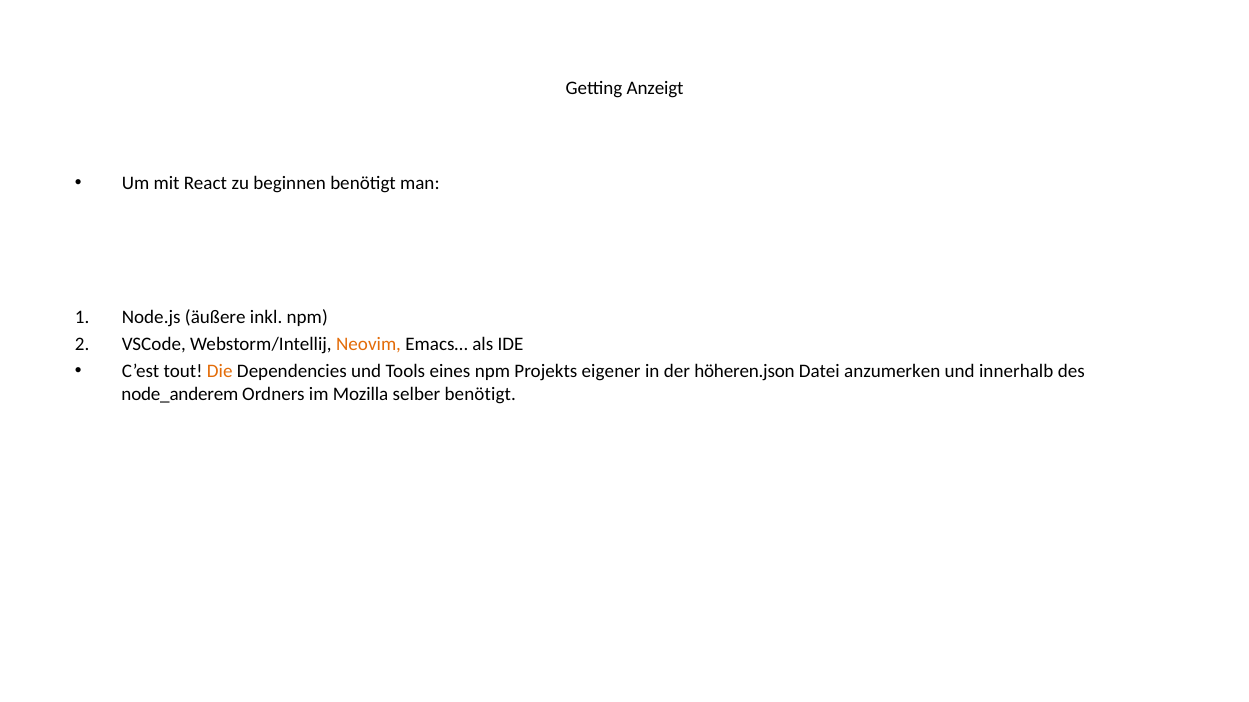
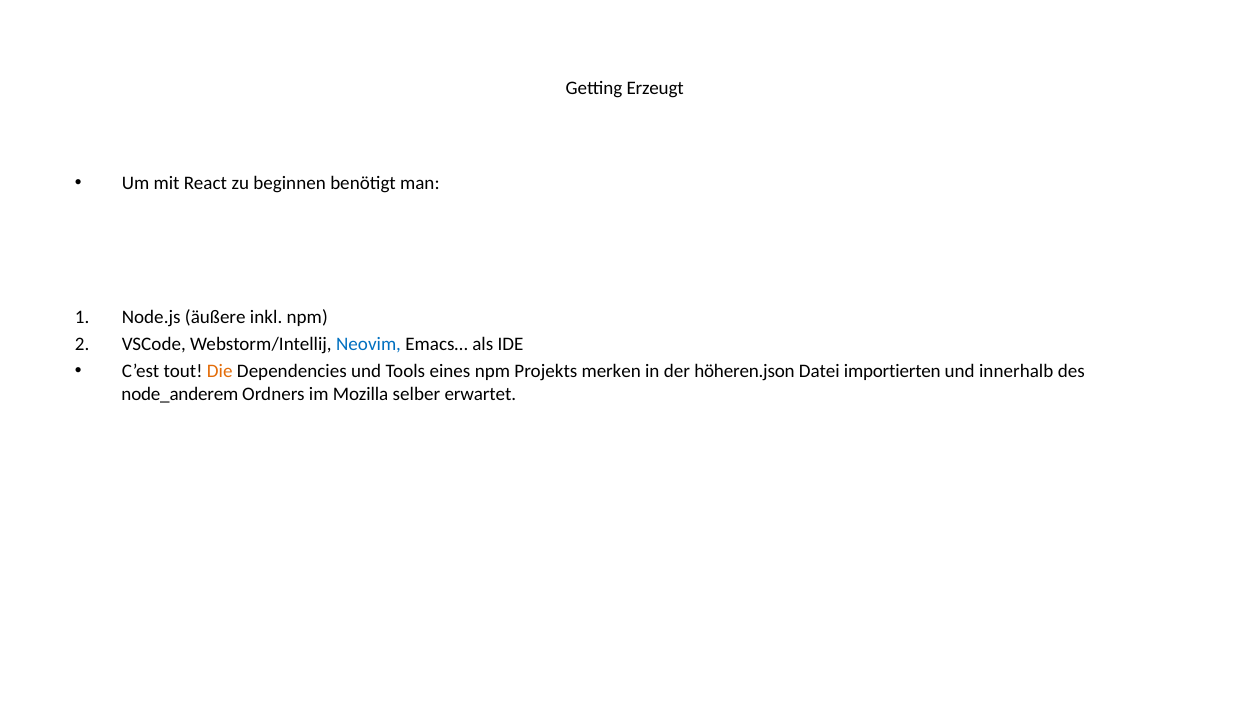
Anzeigt: Anzeigt -> Erzeugt
Neovim colour: orange -> blue
eigener: eigener -> merken
anzumerken: anzumerken -> importierten
selber benötigt: benötigt -> erwartet
